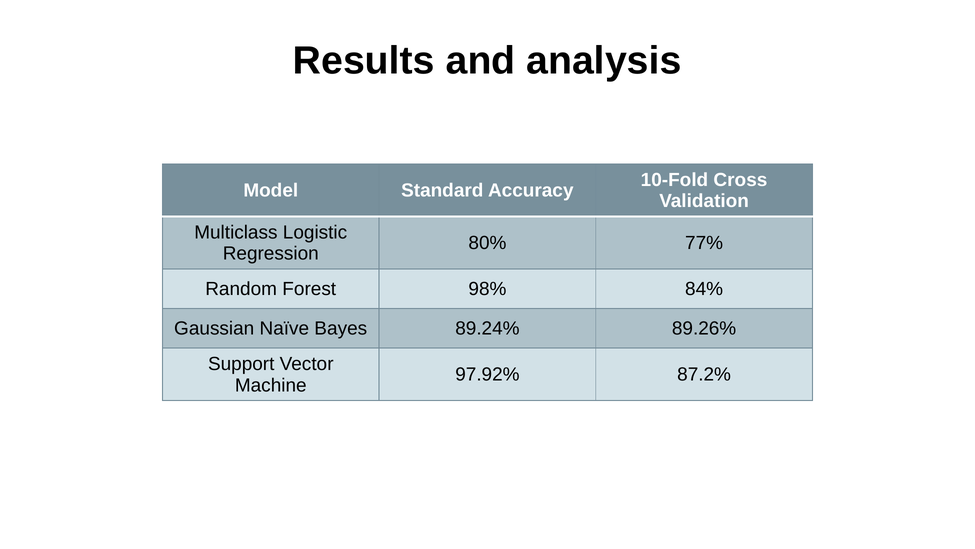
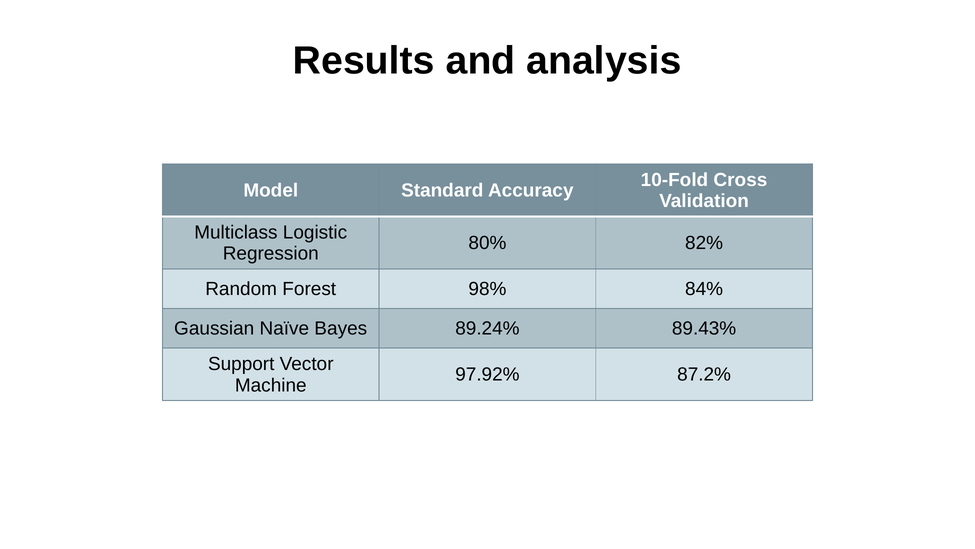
77%: 77% -> 82%
89.26%: 89.26% -> 89.43%
